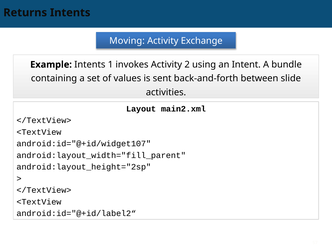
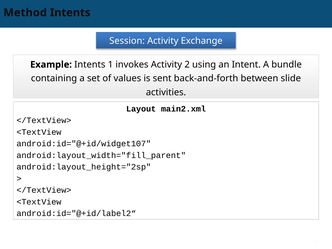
Returns: Returns -> Method
Moving: Moving -> Session
